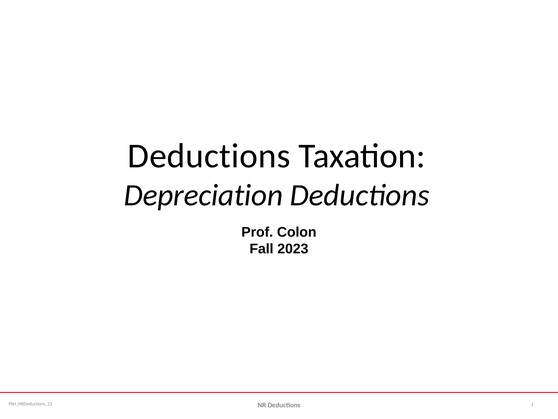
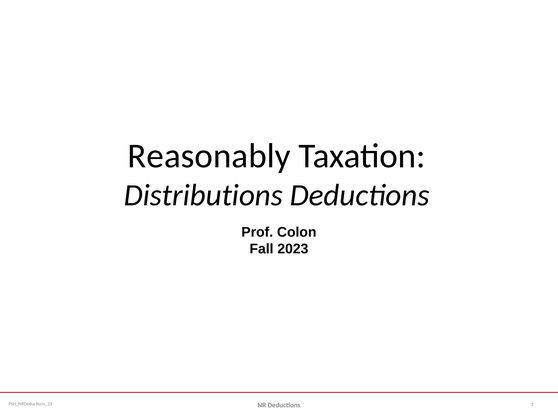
Deductions at (209, 156): Deductions -> Reasonably
Depreciation: Depreciation -> Distributions
